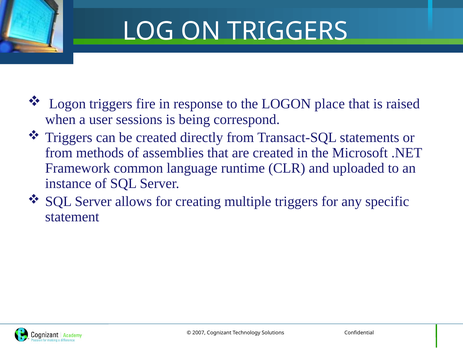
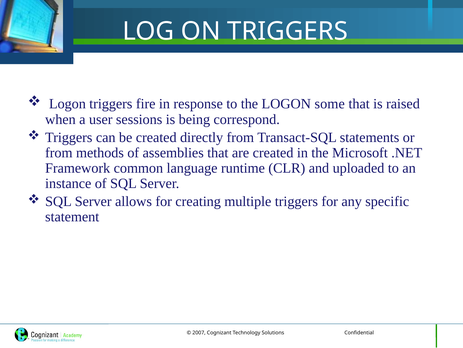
place: place -> some
